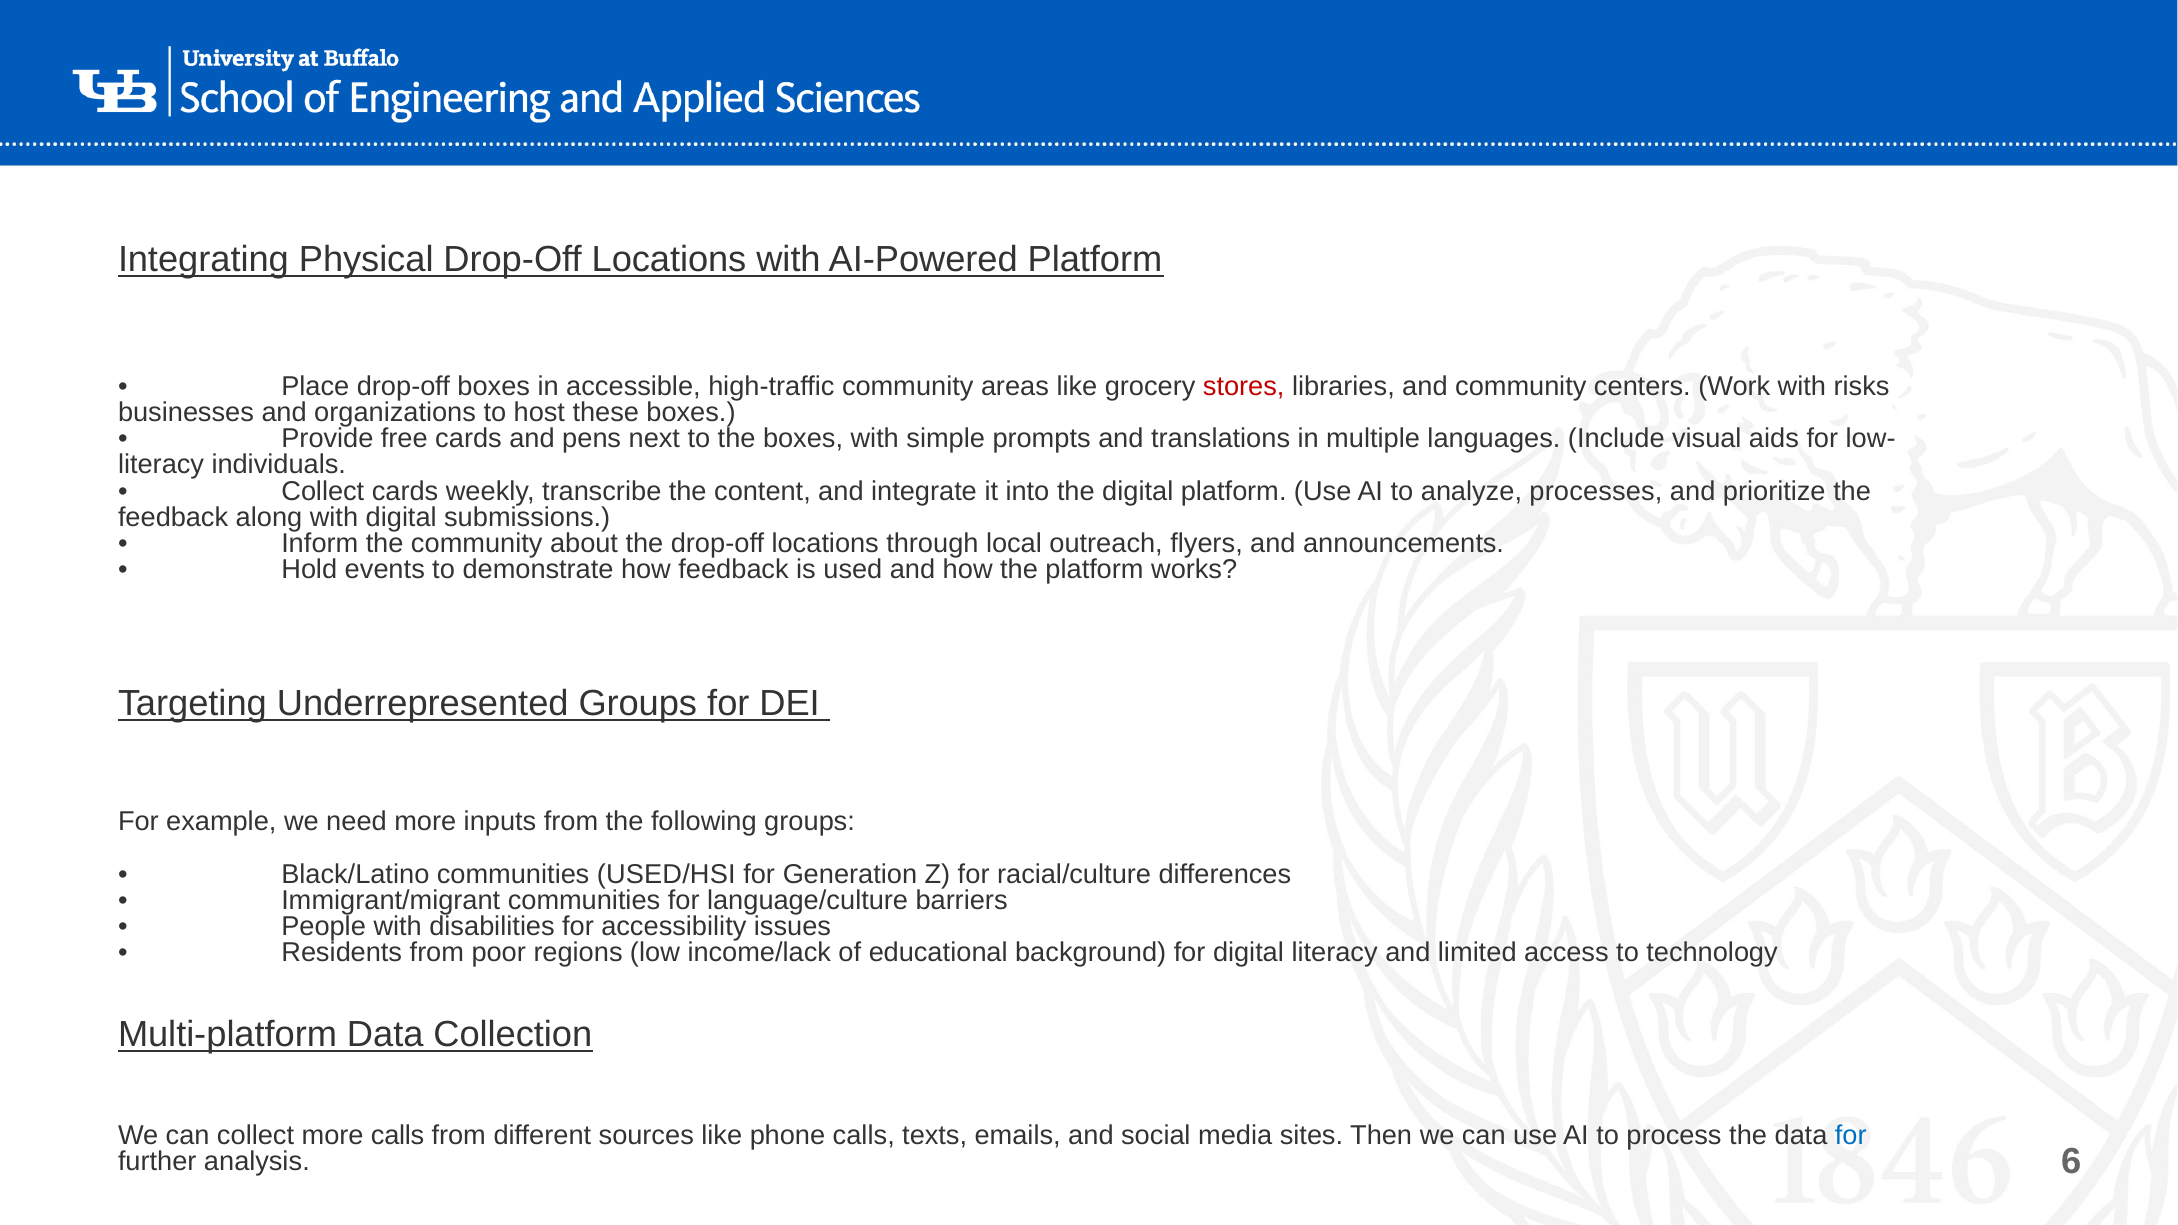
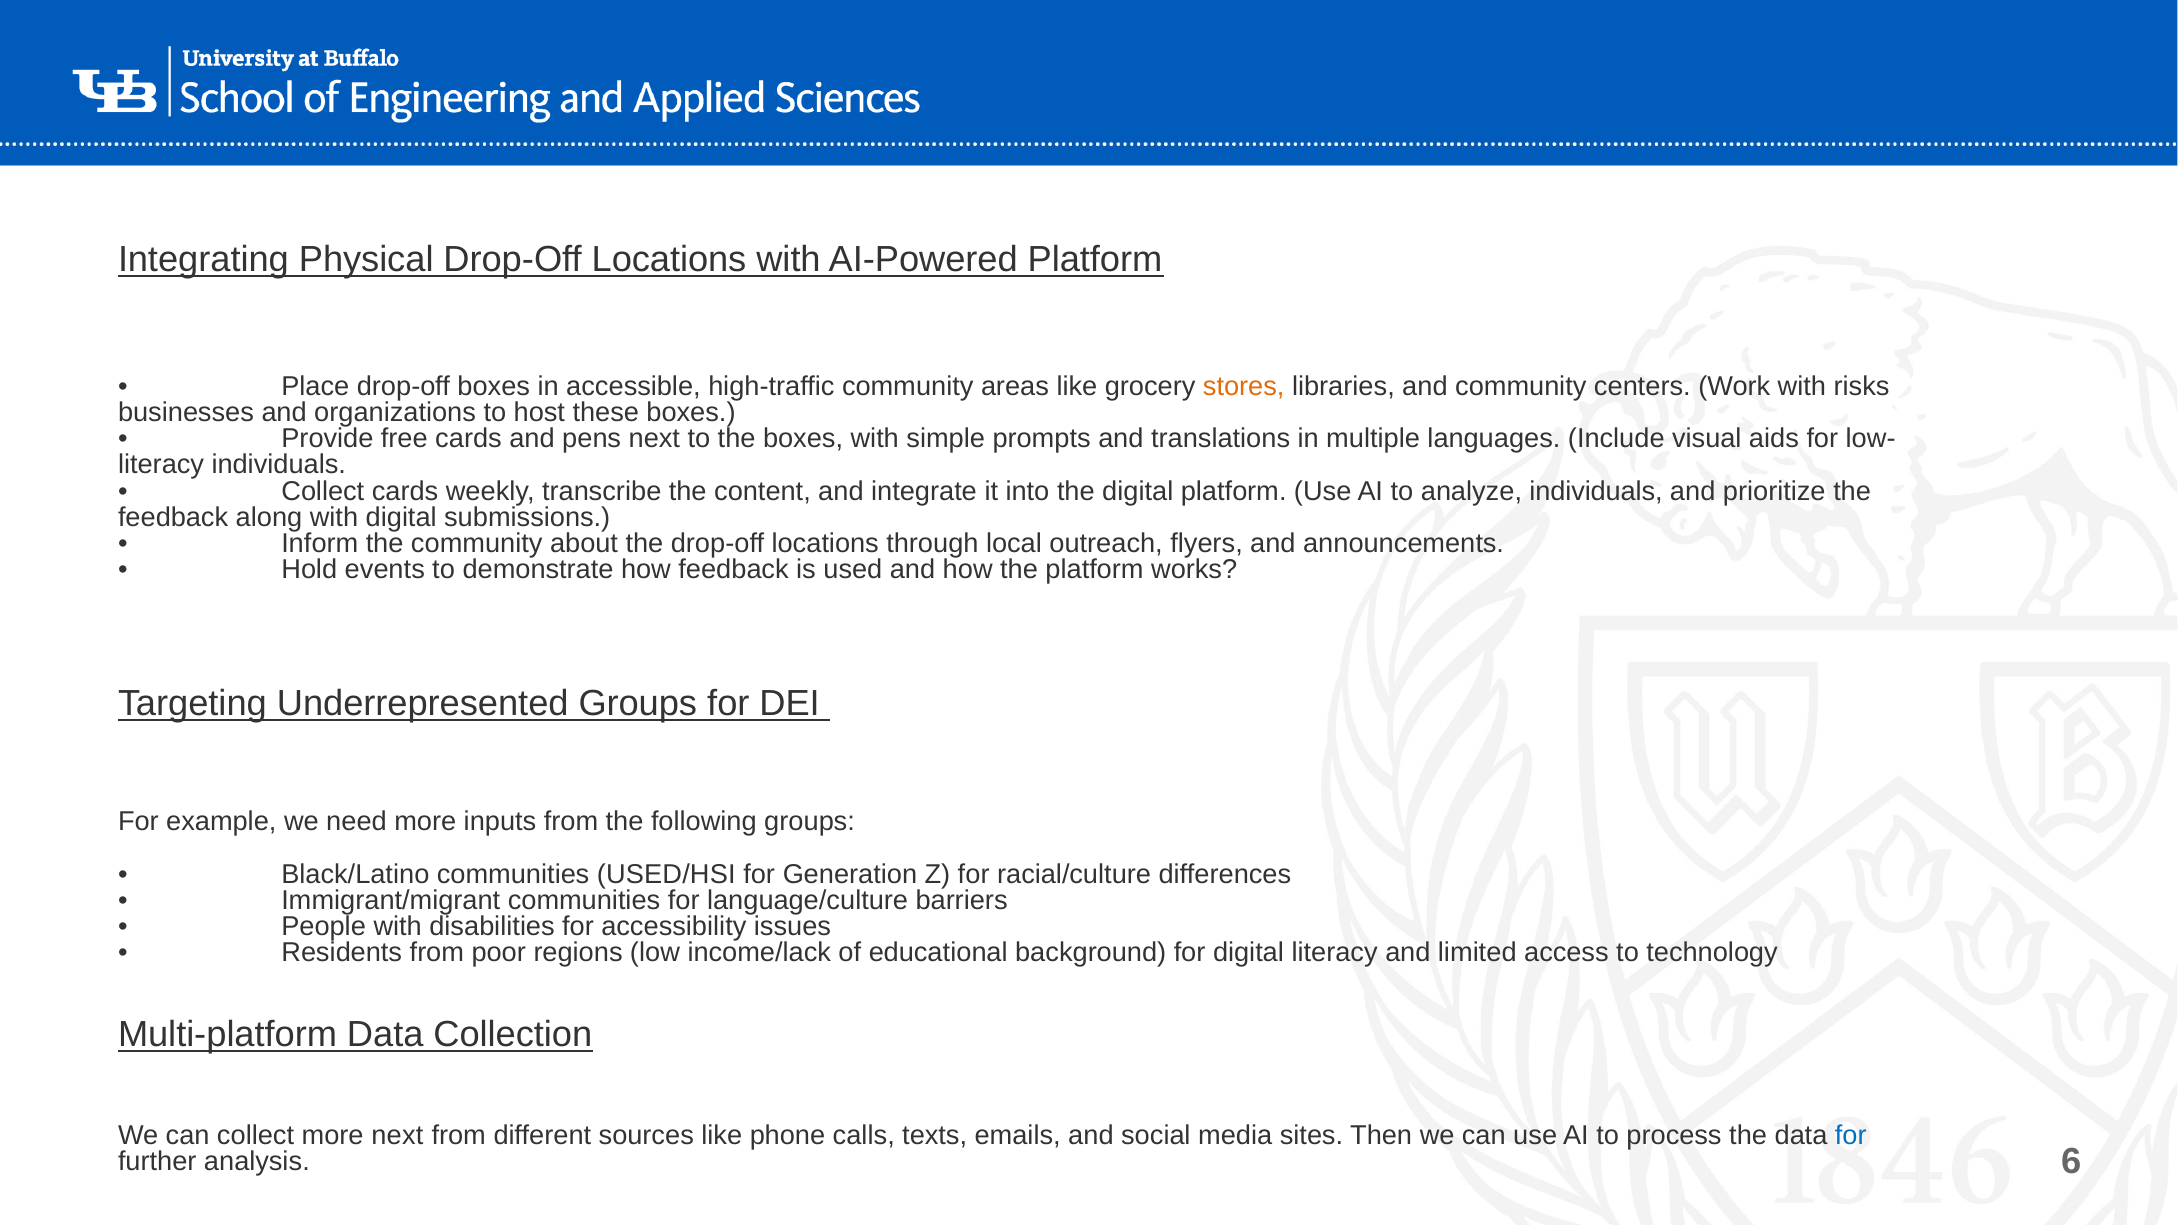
stores colour: red -> orange
analyze processes: processes -> individuals
more calls: calls -> next
